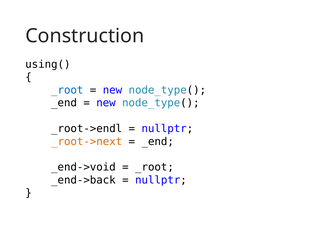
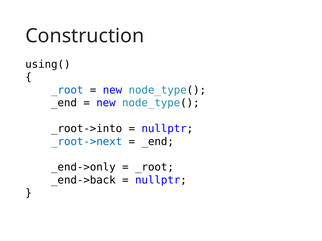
_root->endl: _root->endl -> _root->into
_root->next colour: orange -> blue
_end->void: _end->void -> _end->only
